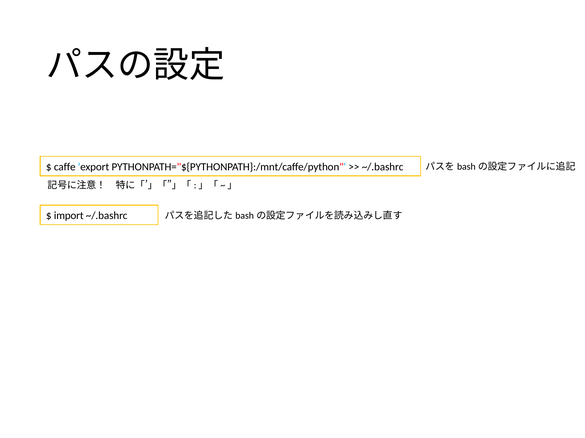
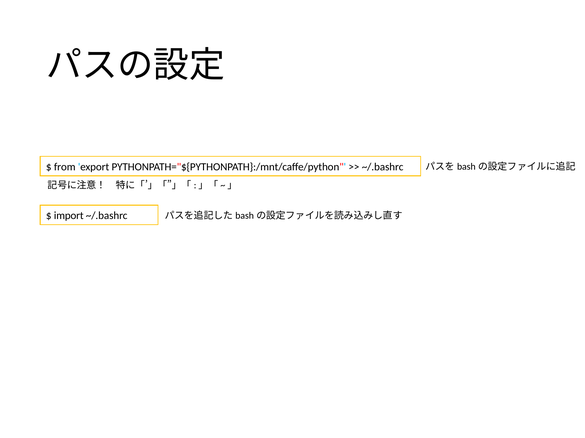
caffe: caffe -> from
